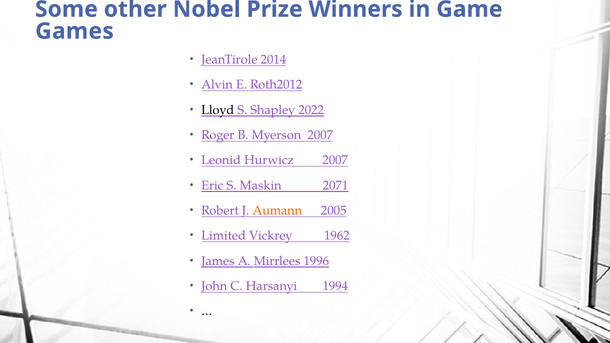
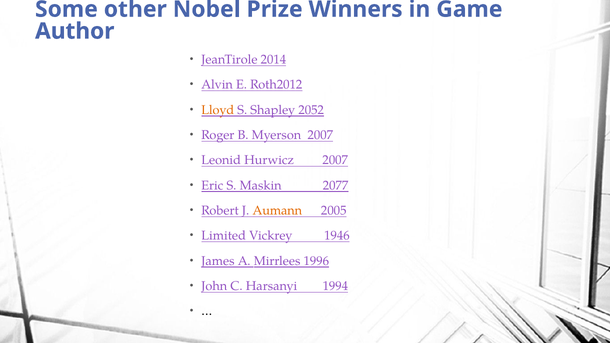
Games: Games -> Author
Lloyd colour: black -> orange
2022: 2022 -> 2052
2071: 2071 -> 2077
1962: 1962 -> 1946
